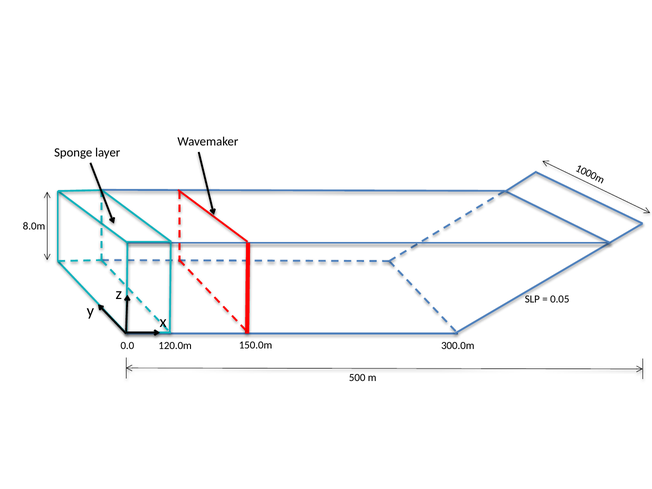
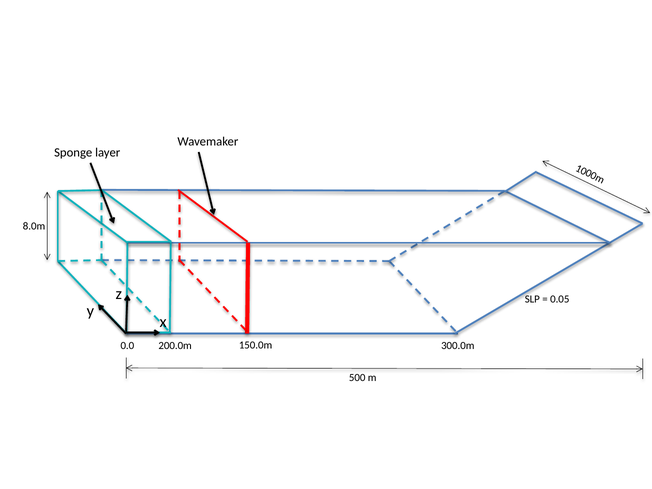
120.0m: 120.0m -> 200.0m
